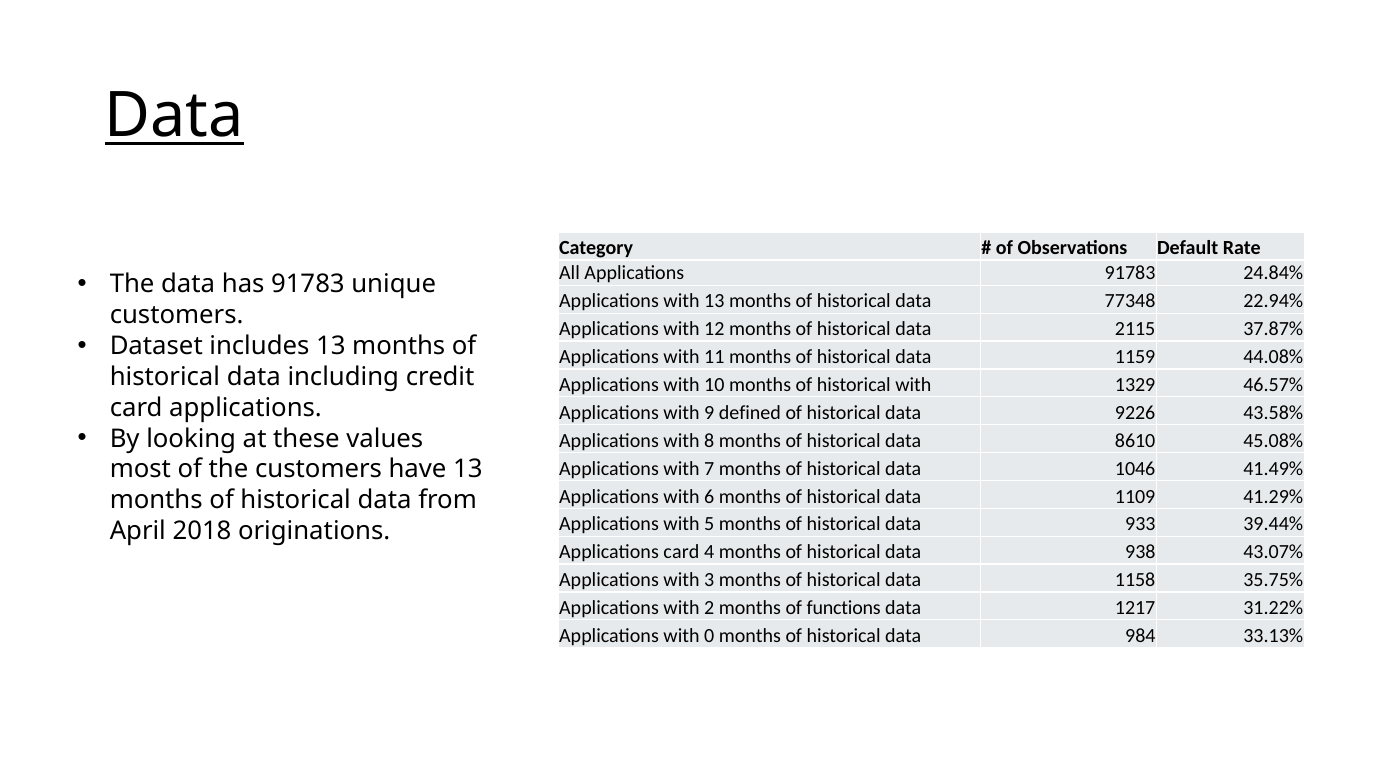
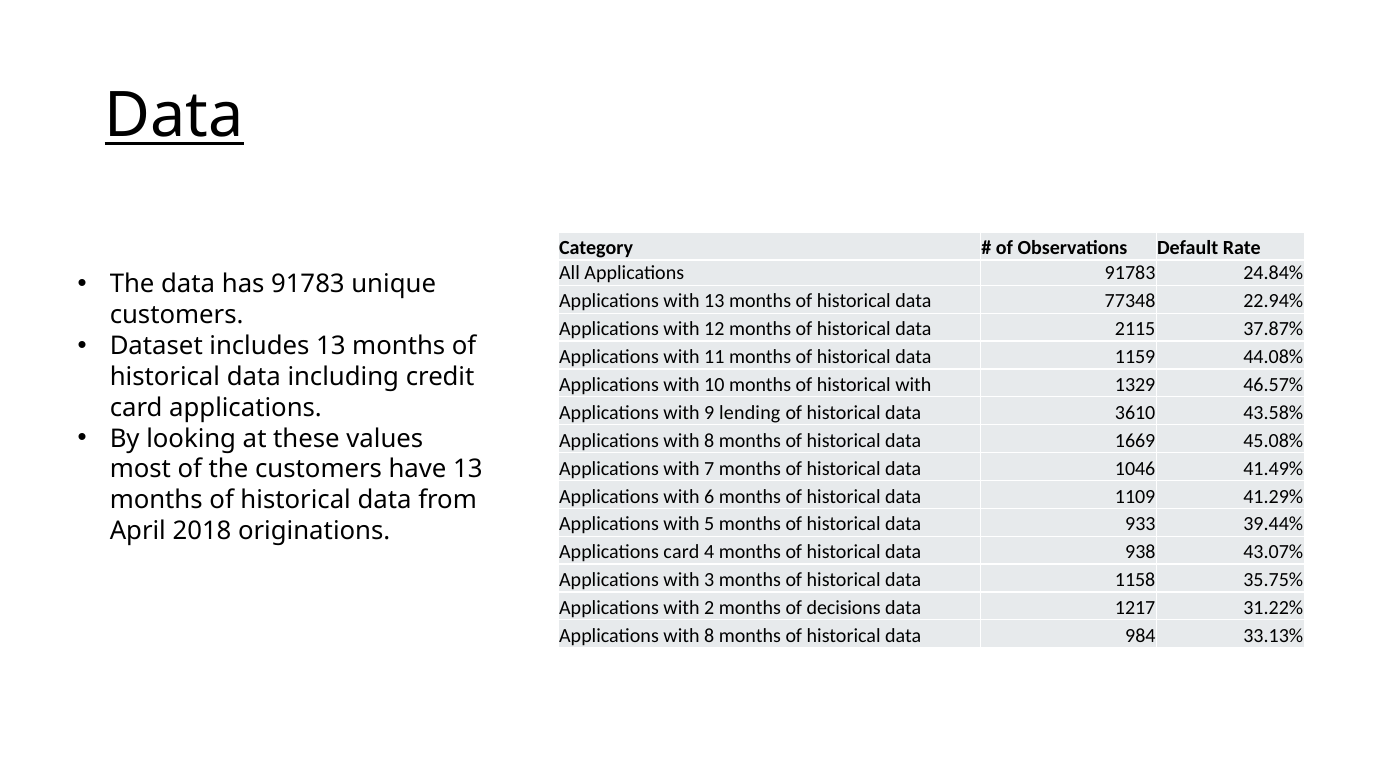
defined: defined -> lending
9226: 9226 -> 3610
8610: 8610 -> 1669
functions: functions -> decisions
0 at (709, 636): 0 -> 8
